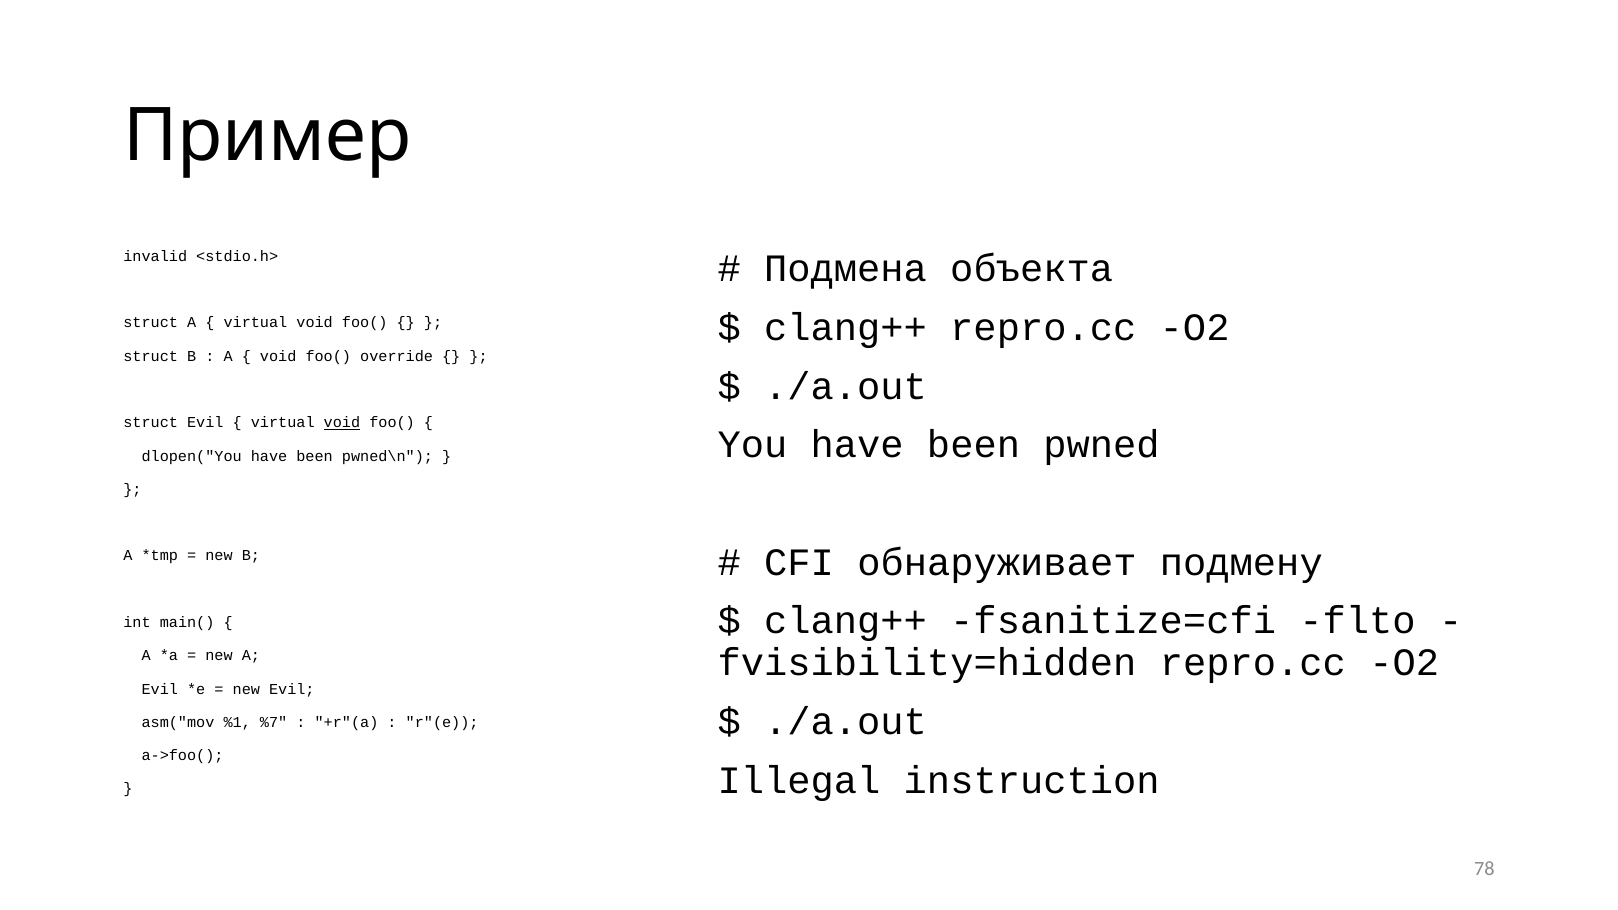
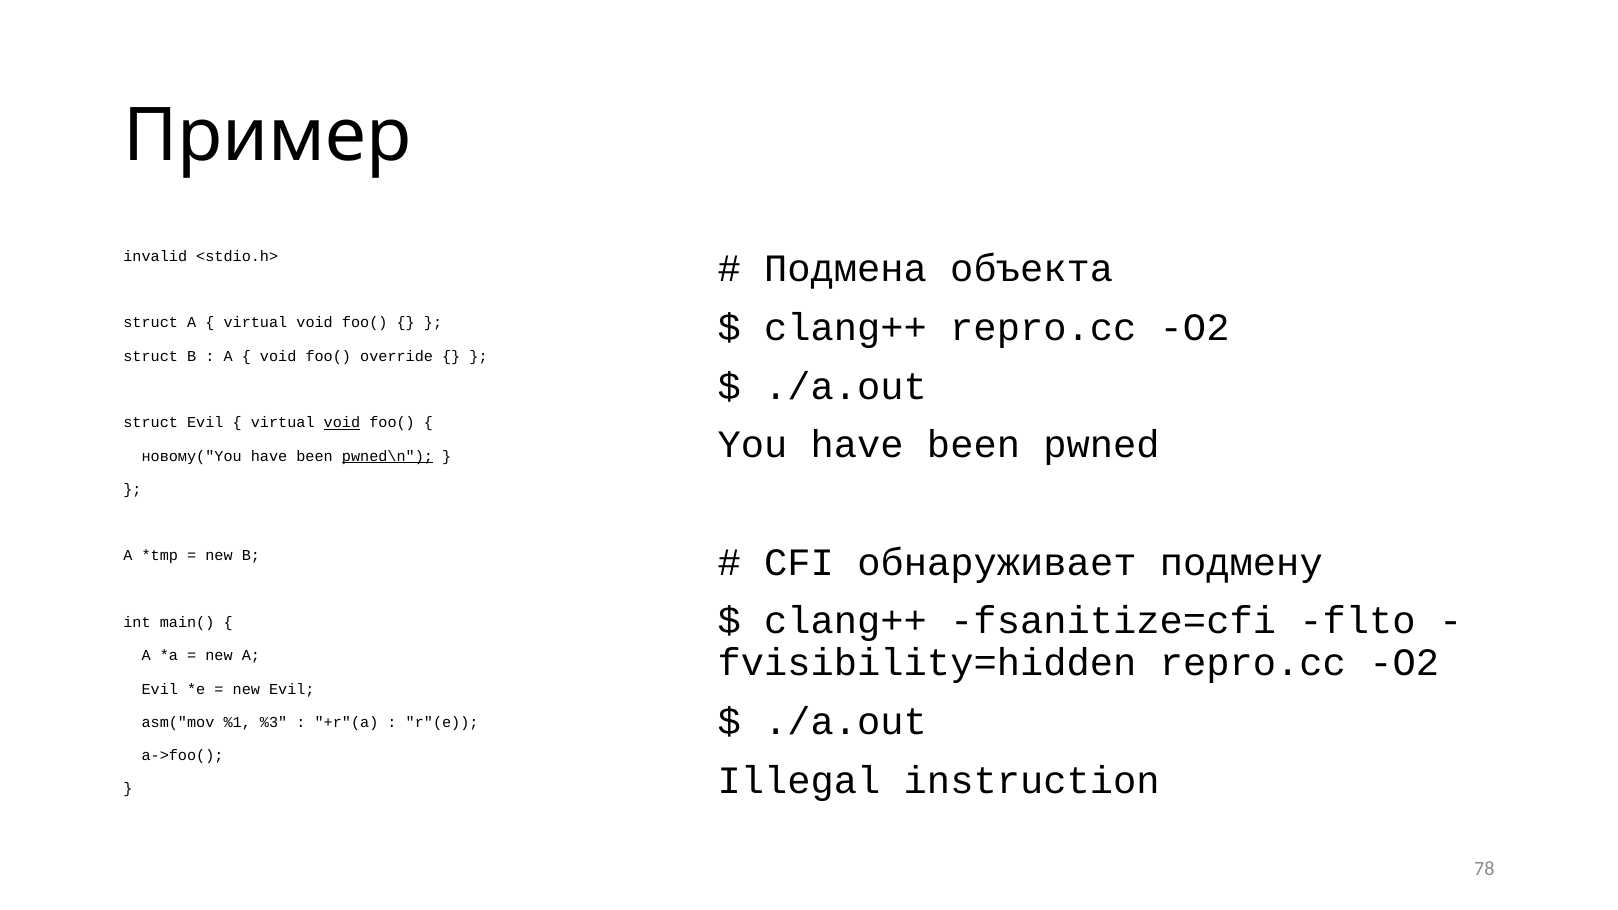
dlopen("You: dlopen("You -> новому("You
pwned\n underline: none -> present
%7: %7 -> %3
